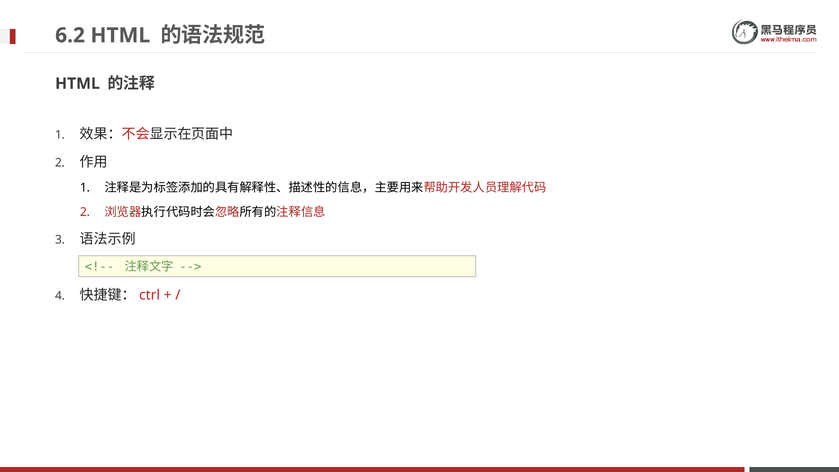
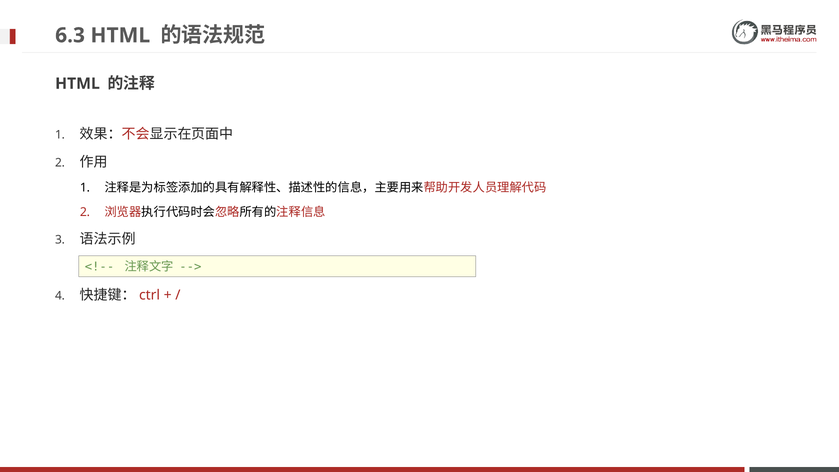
6.2: 6.2 -> 6.3
